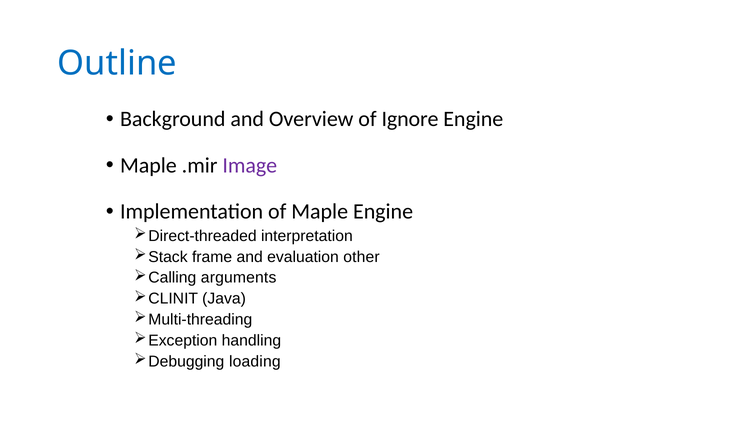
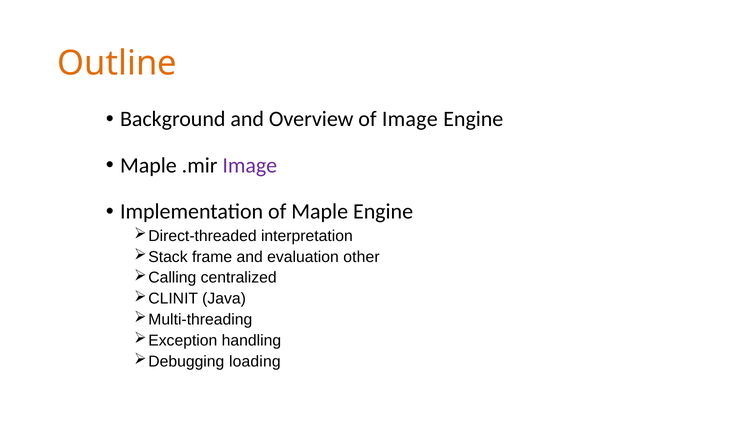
Outline colour: blue -> orange
of Ignore: Ignore -> Image
arguments: arguments -> centralized
